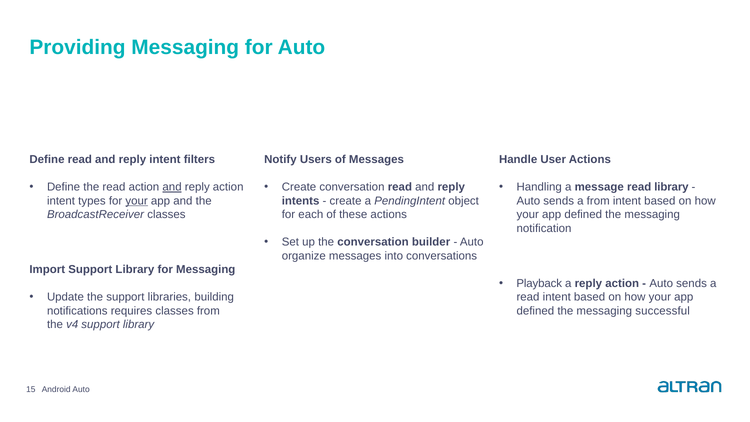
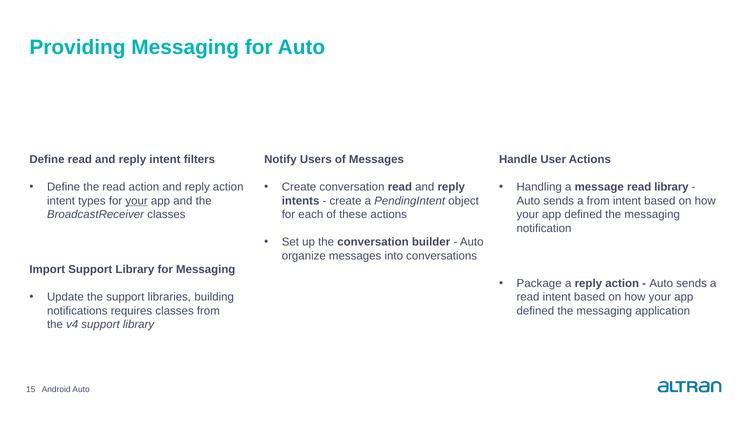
and at (172, 187) underline: present -> none
Playback: Playback -> Package
successful: successful -> application
